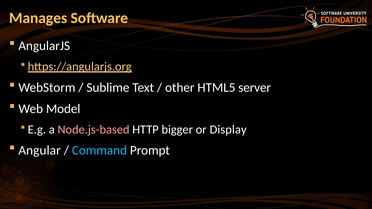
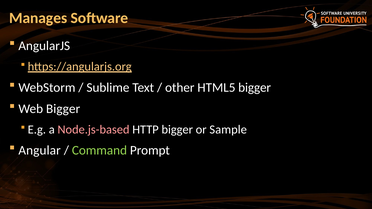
HTML5 server: server -> bigger
Web Model: Model -> Bigger
Display: Display -> Sample
Command colour: light blue -> light green
